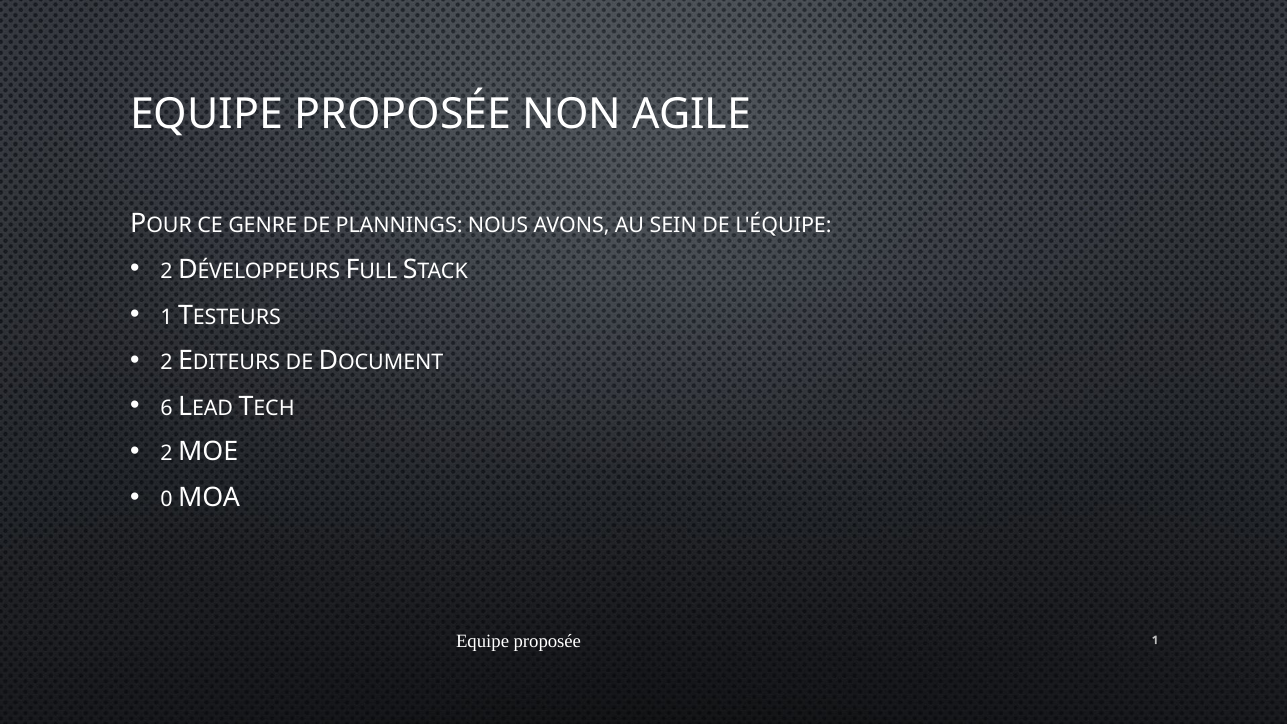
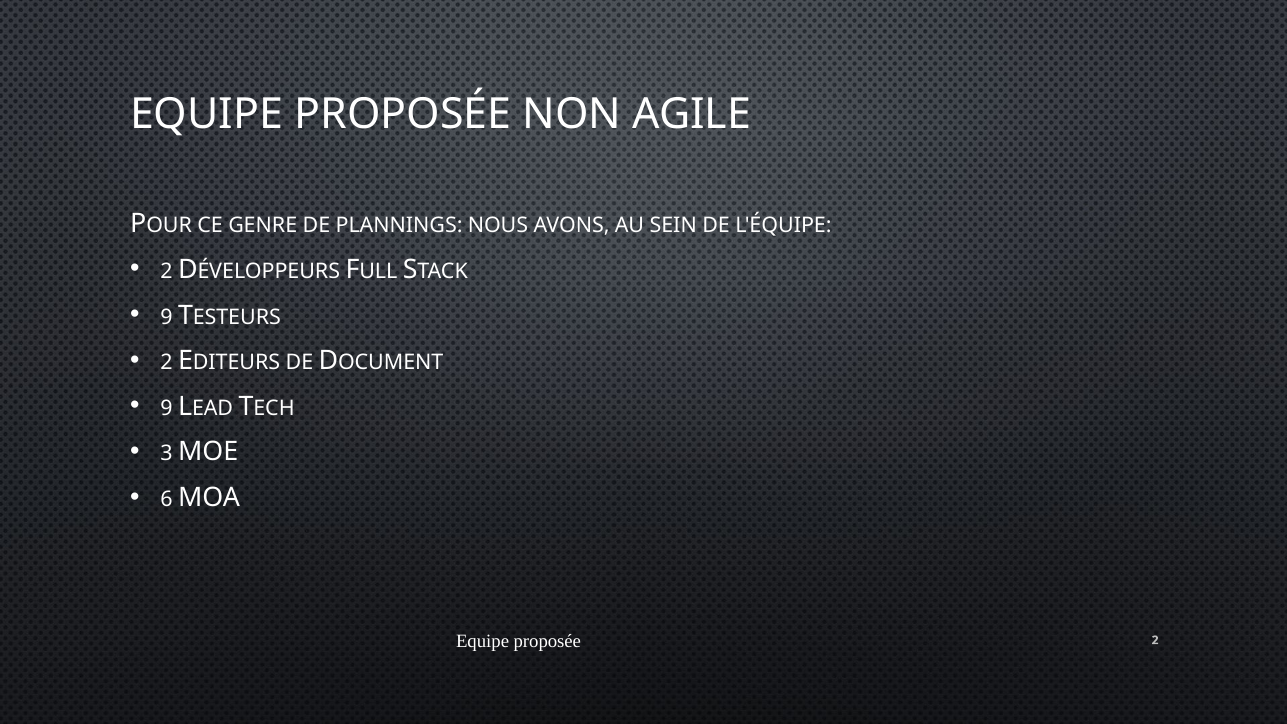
1 at (166, 317): 1 -> 9
6 at (166, 408): 6 -> 9
2 at (166, 454): 2 -> 3
0: 0 -> 6
proposée 1: 1 -> 2
